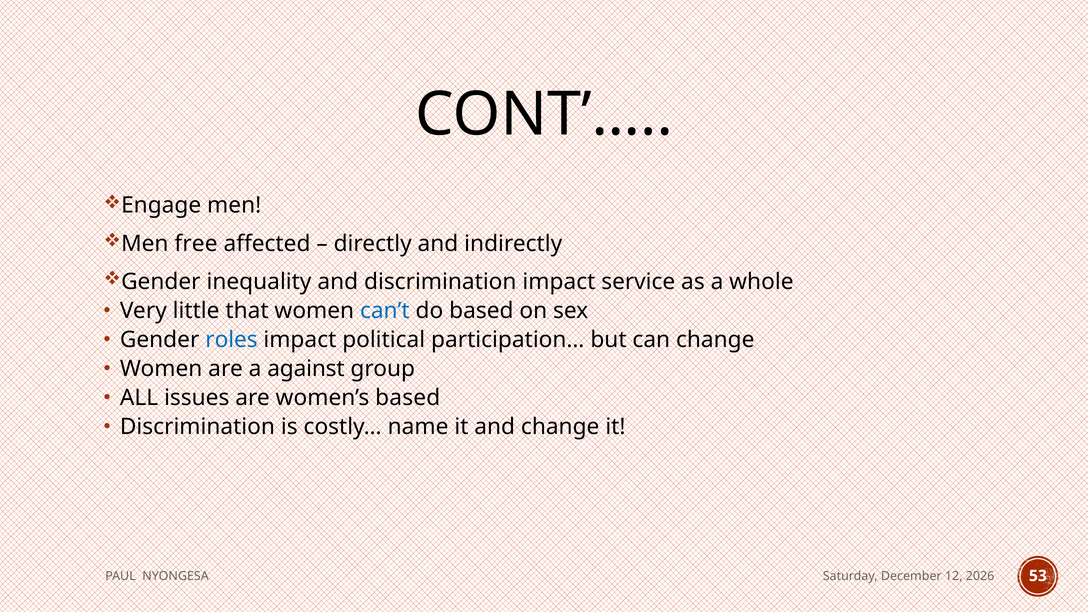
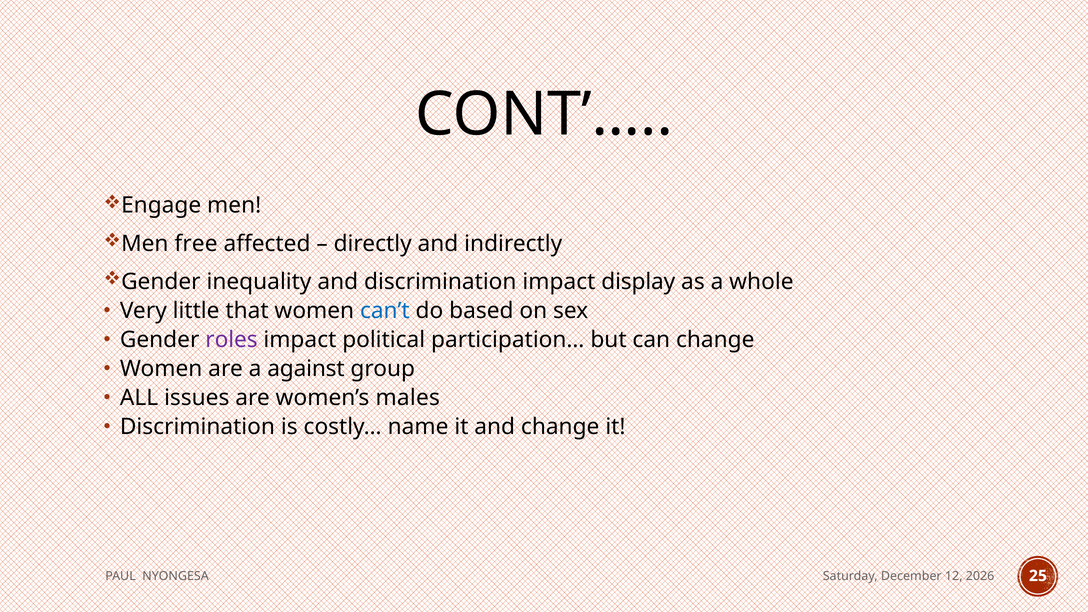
service: service -> display
roles colour: blue -> purple
women’s based: based -> males
53: 53 -> 25
